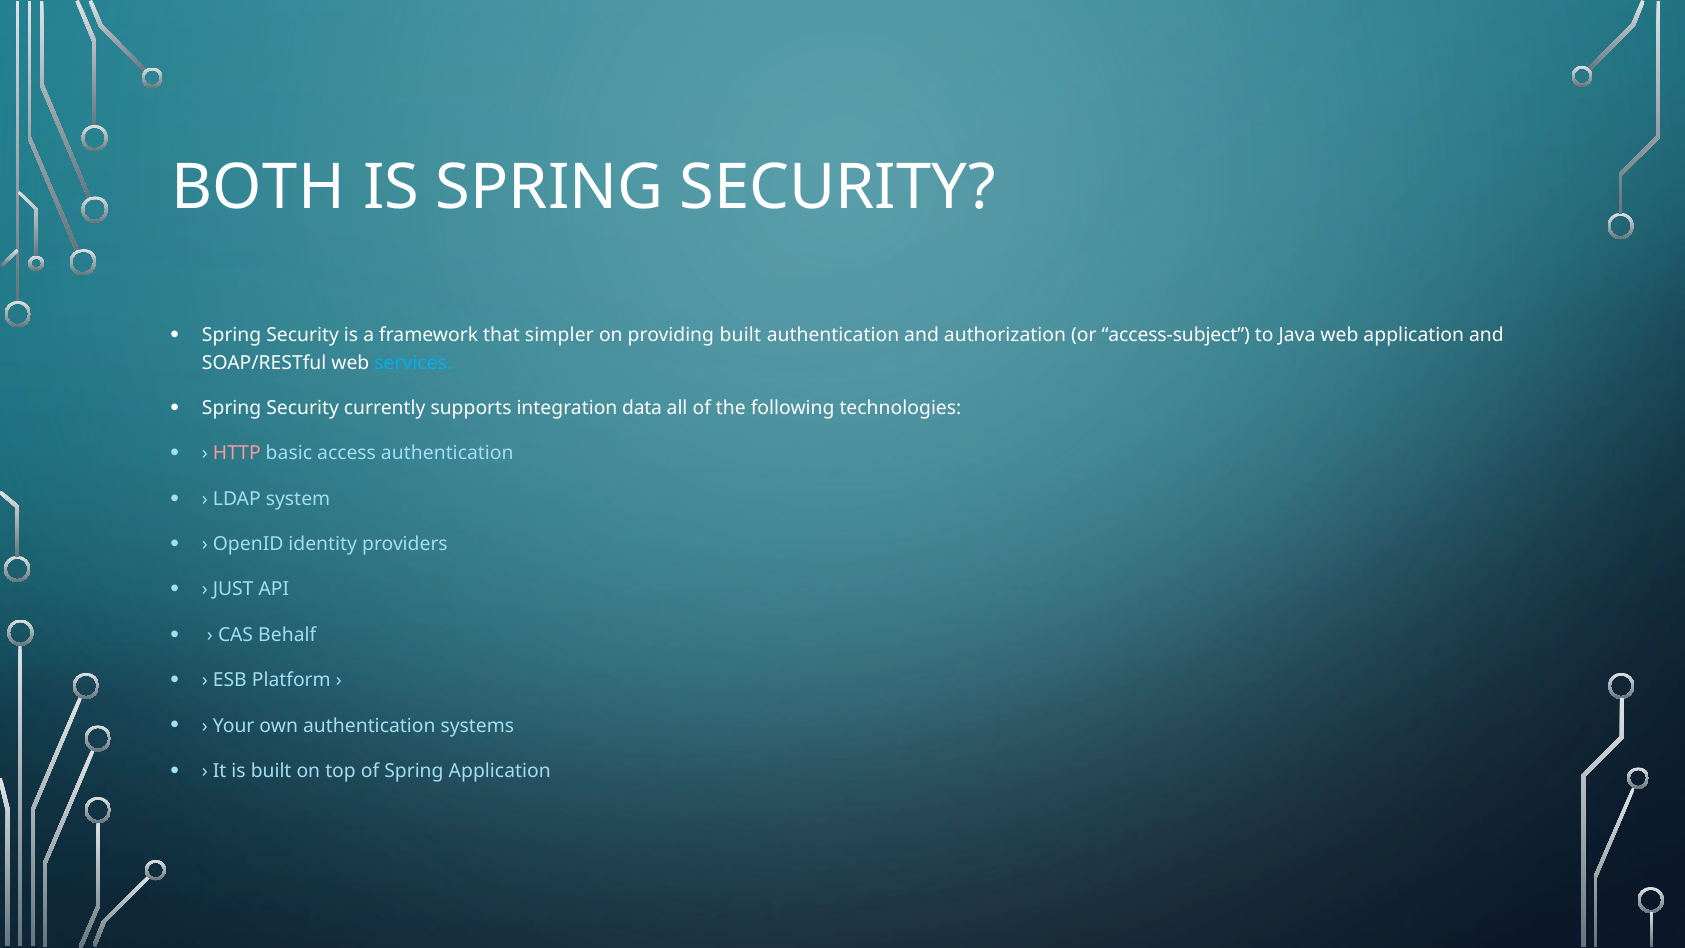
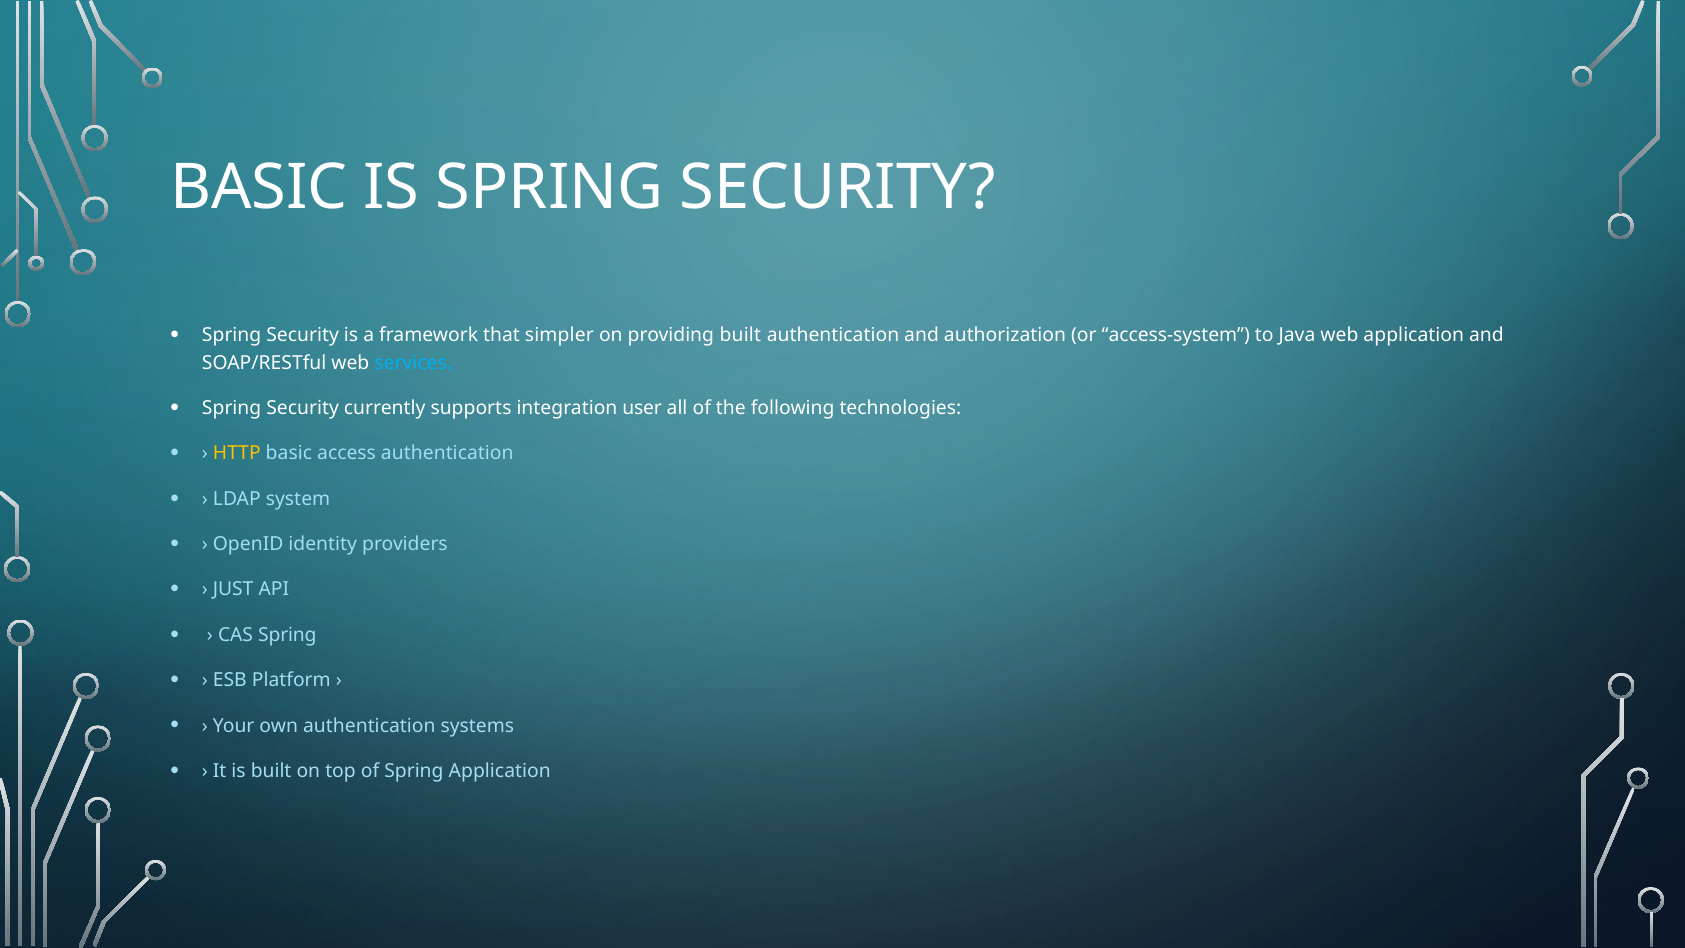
BOTH at (258, 187): BOTH -> BASIC
access-subject: access-subject -> access-system
data: data -> user
HTTP colour: pink -> yellow
CAS Behalf: Behalf -> Spring
